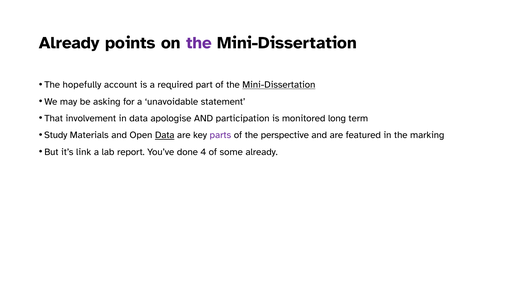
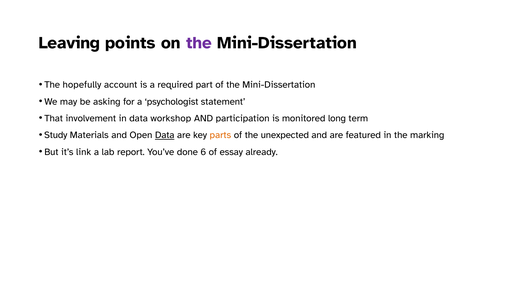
Already at (69, 43): Already -> Leaving
Mini-Dissertation at (279, 85) underline: present -> none
unavoidable: unavoidable -> psychologist
apologise: apologise -> workshop
parts colour: purple -> orange
perspective: perspective -> unexpected
4: 4 -> 6
some: some -> essay
